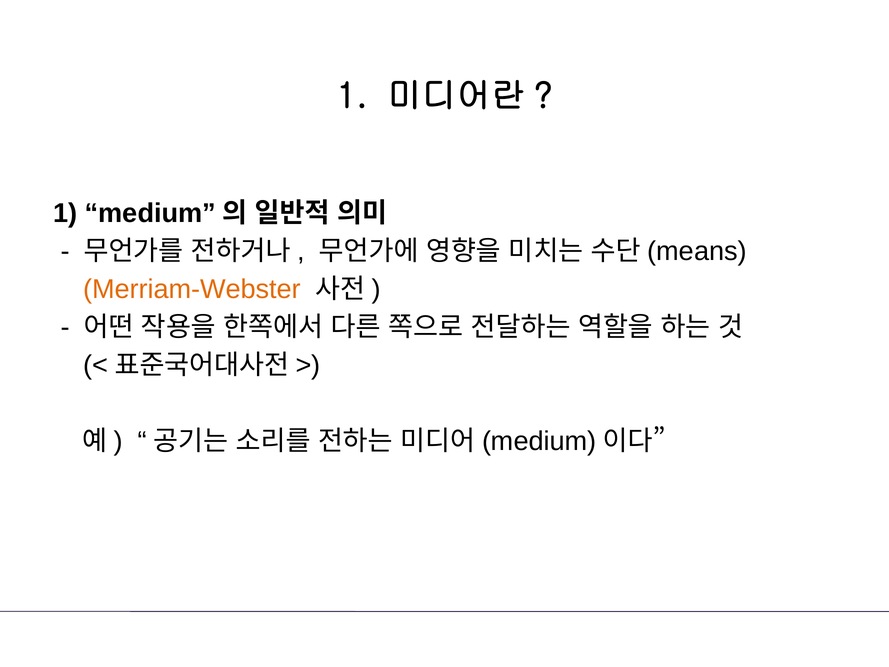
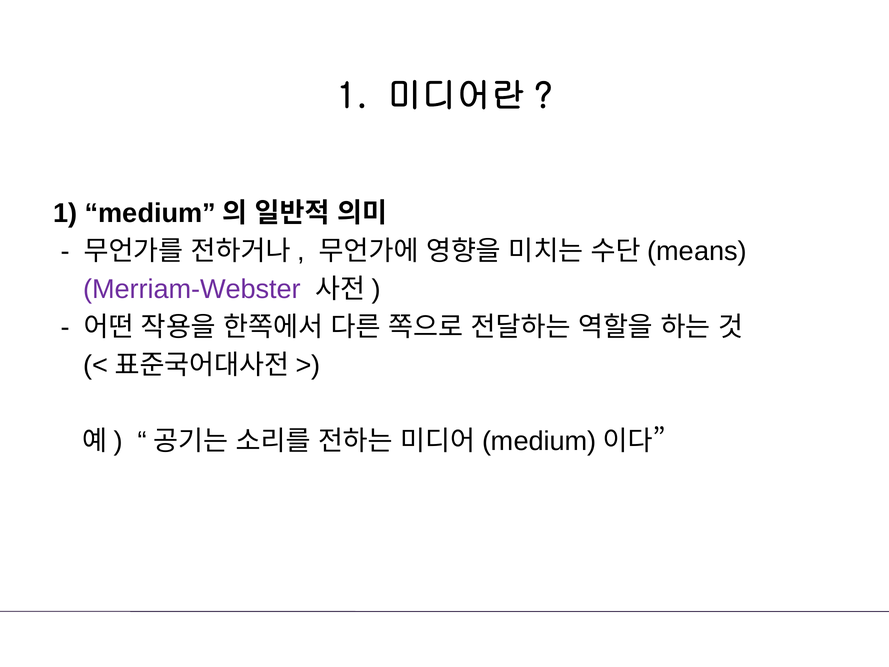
Merriam-Webster colour: orange -> purple
